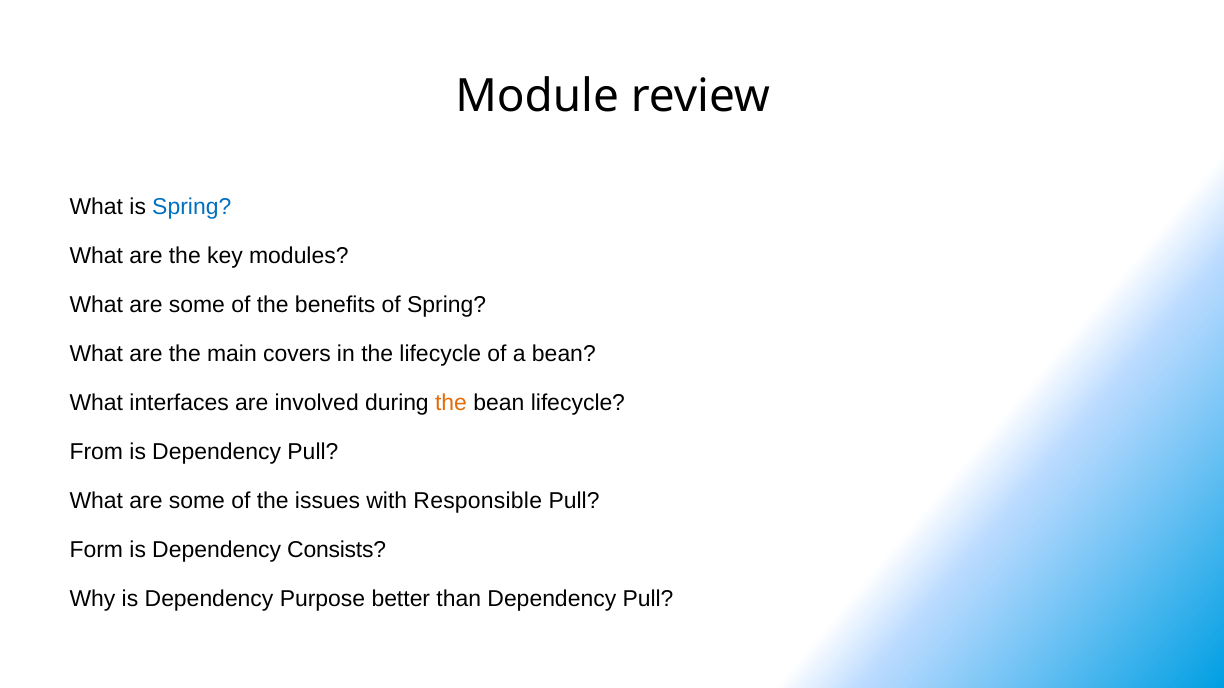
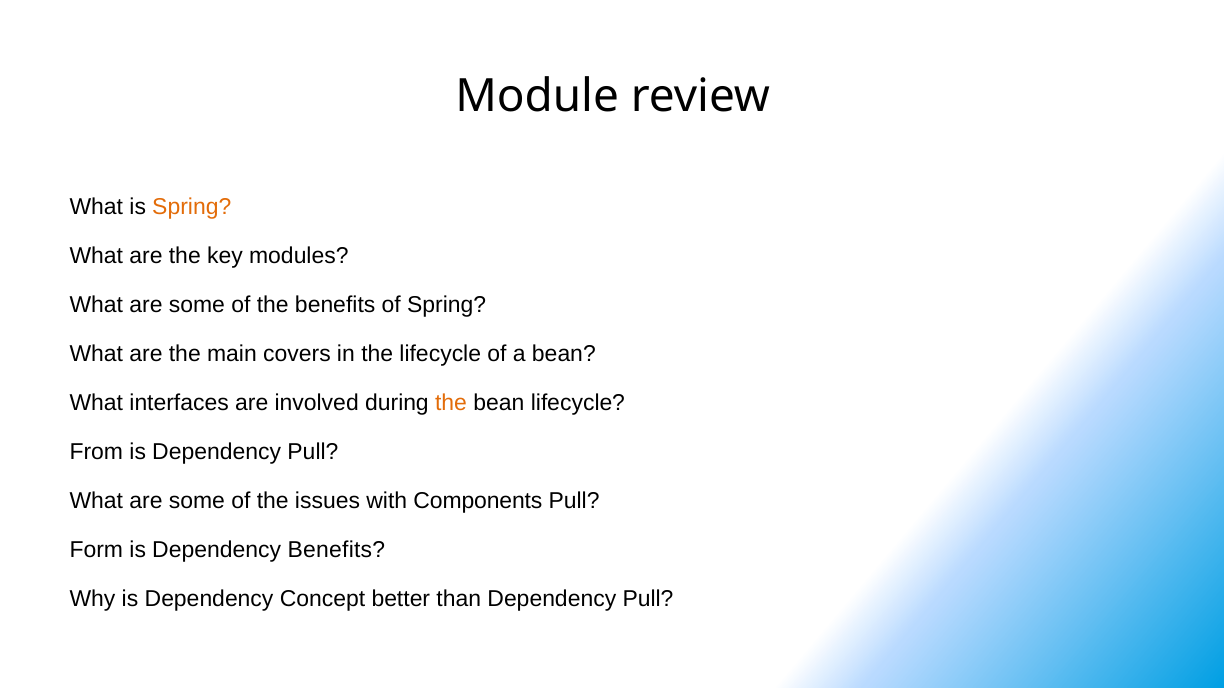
Spring at (192, 207) colour: blue -> orange
Responsible: Responsible -> Components
Dependency Consists: Consists -> Benefits
Purpose: Purpose -> Concept
